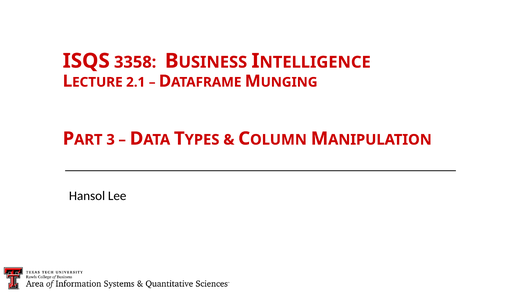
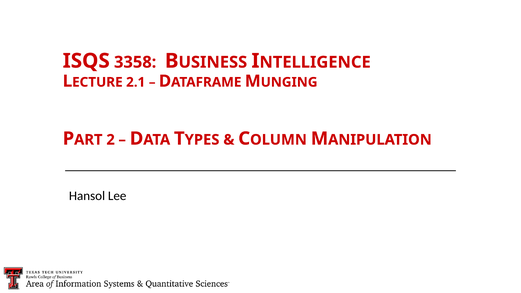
3: 3 -> 2
